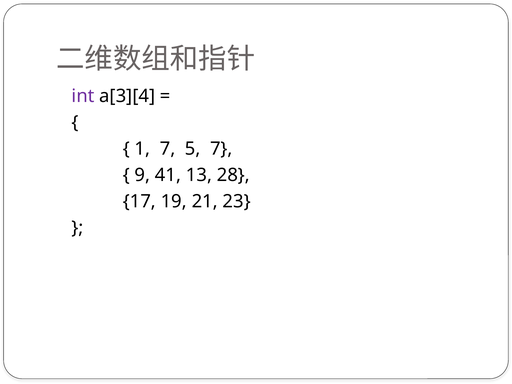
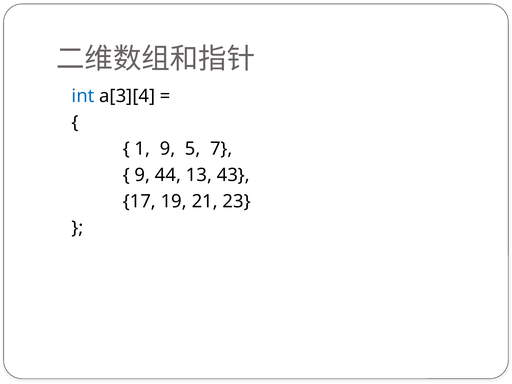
int colour: purple -> blue
1 7: 7 -> 9
41: 41 -> 44
28: 28 -> 43
